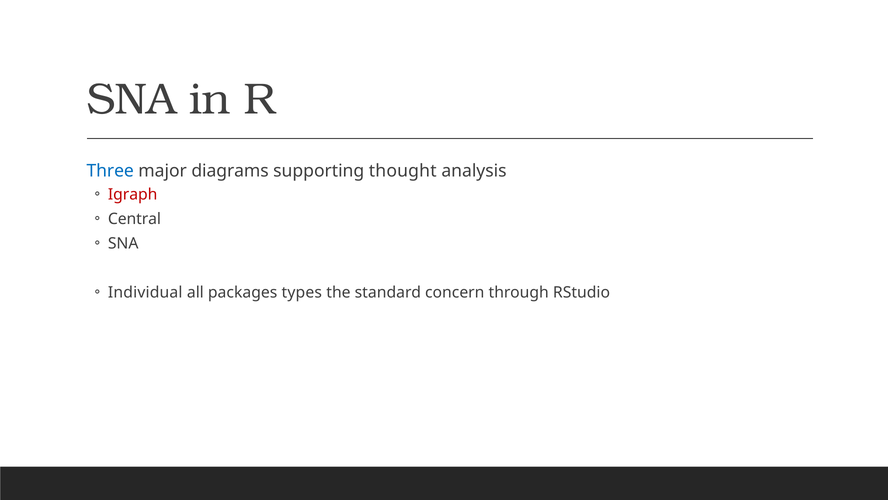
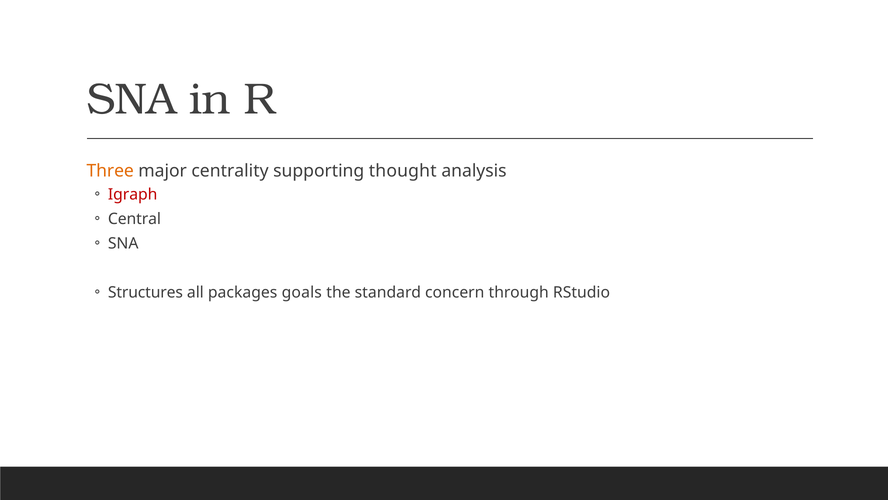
Three colour: blue -> orange
diagrams: diagrams -> centrality
Individual: Individual -> Structures
types: types -> goals
